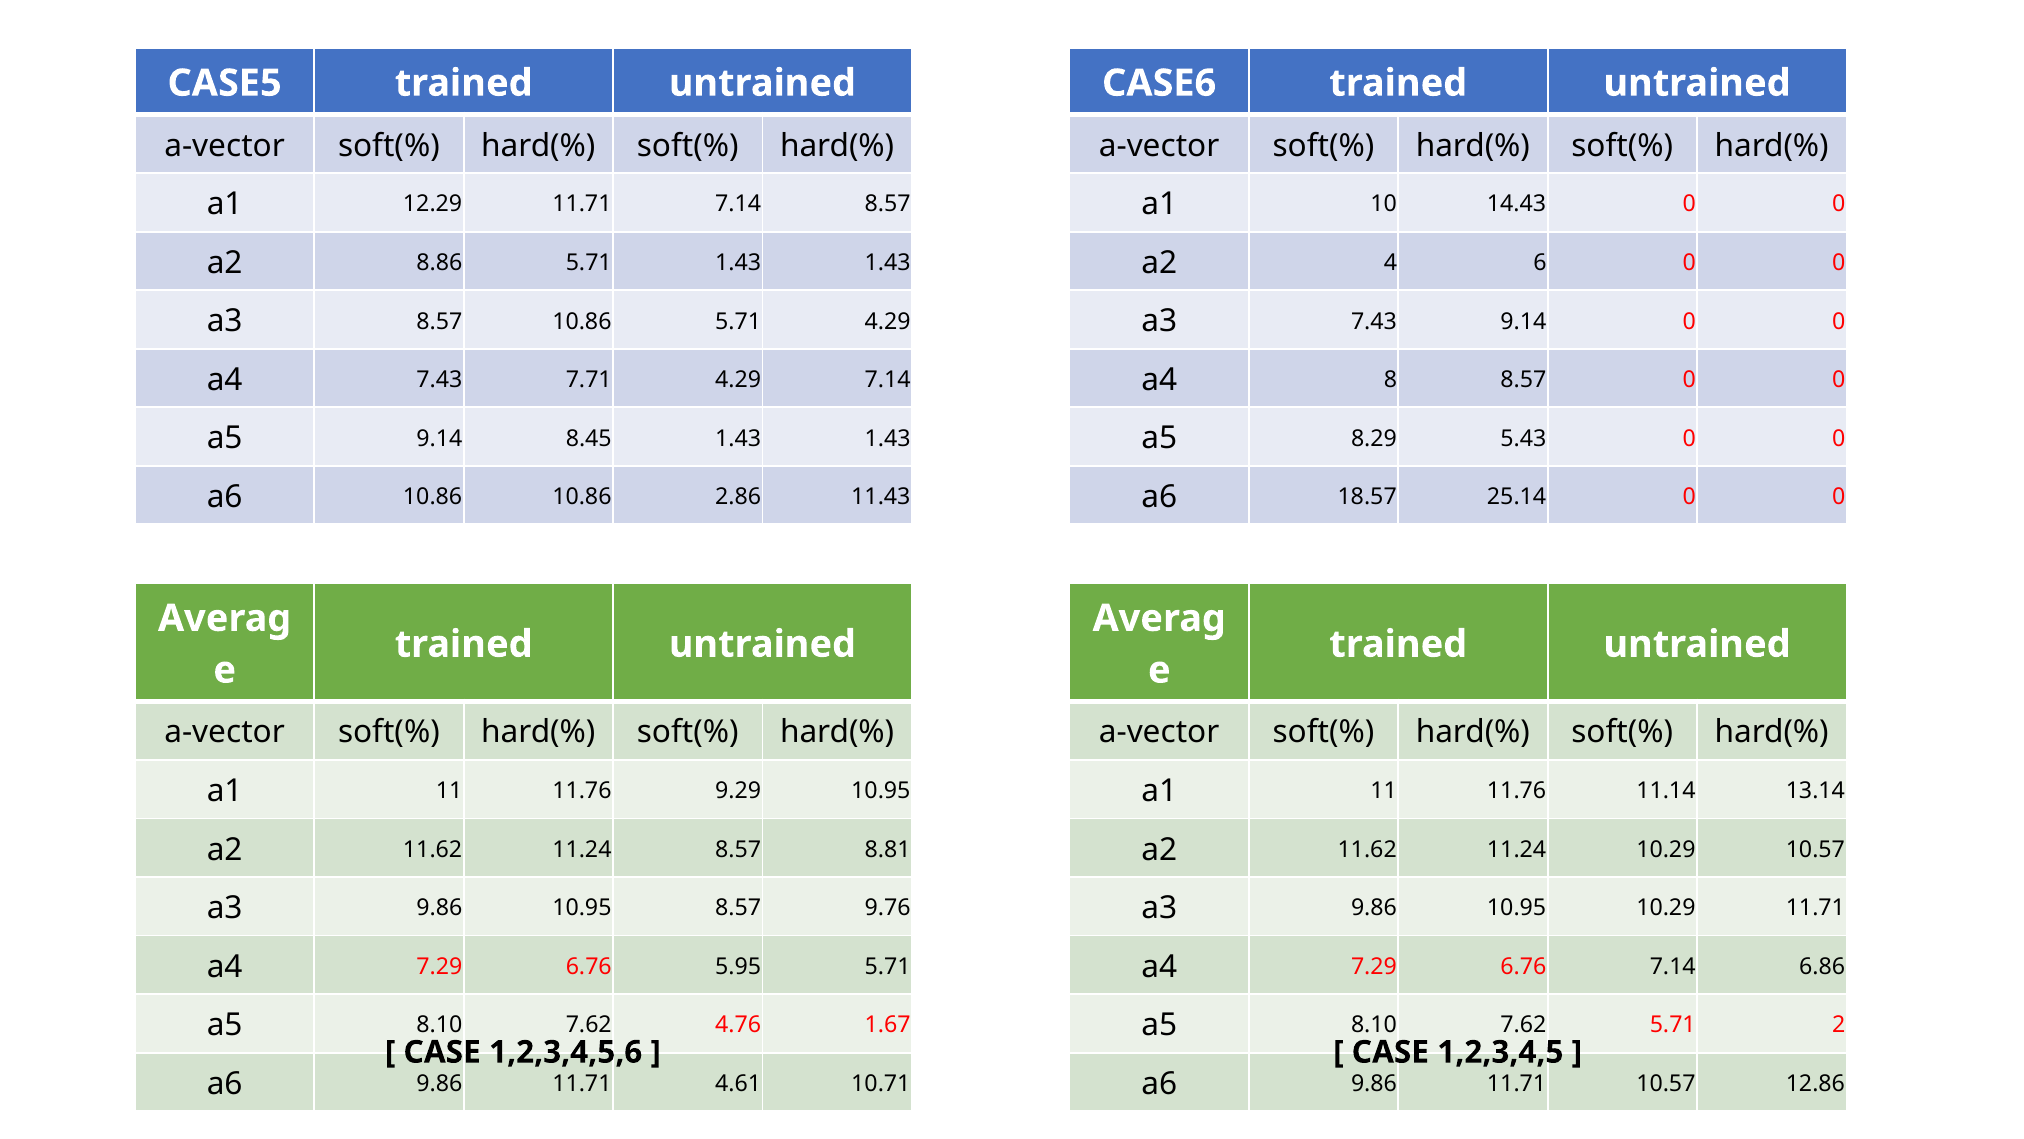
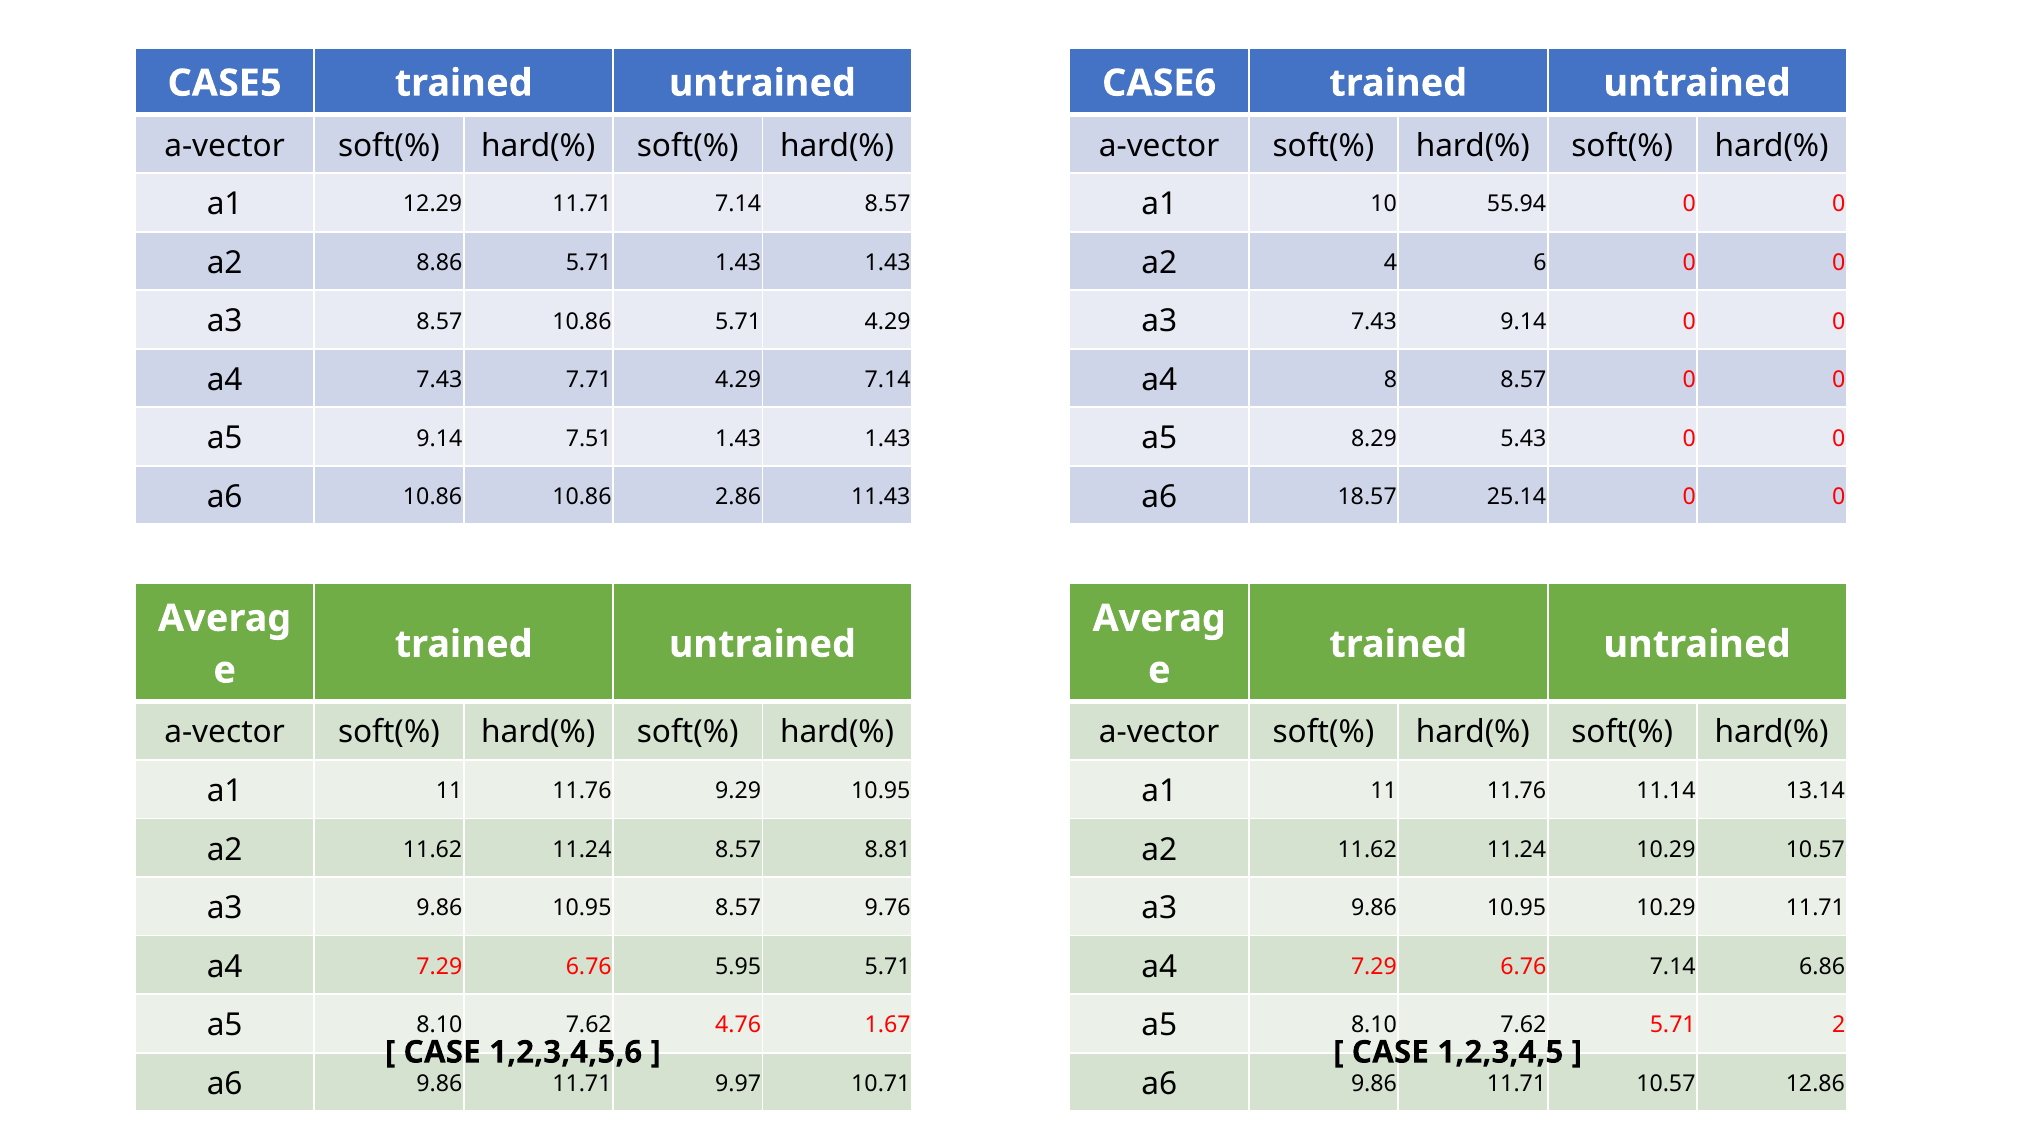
14.43: 14.43 -> 55.94
8.45: 8.45 -> 7.51
4.61: 4.61 -> 9.97
